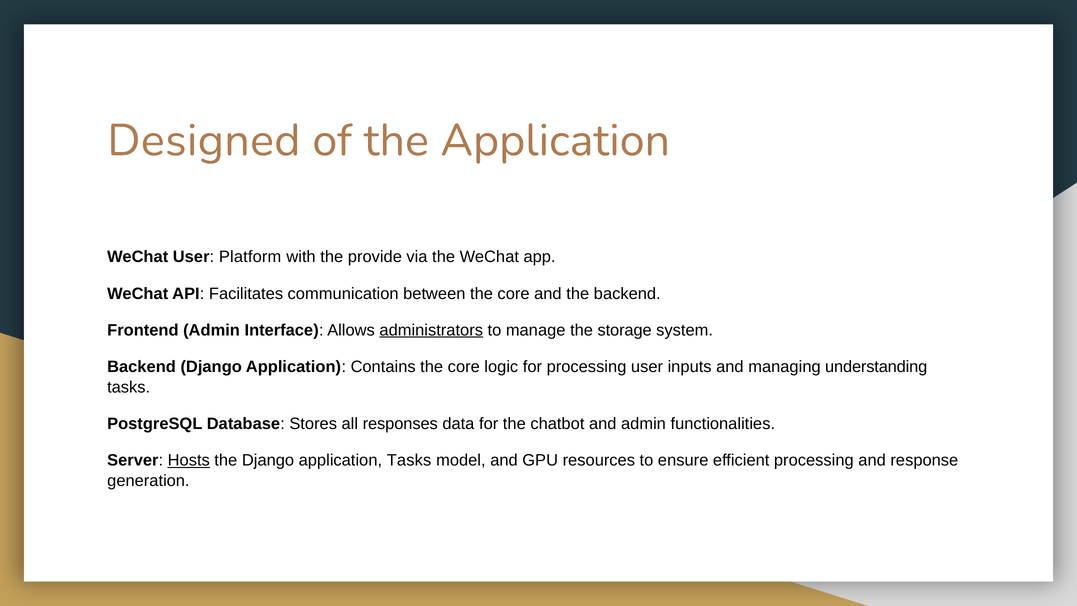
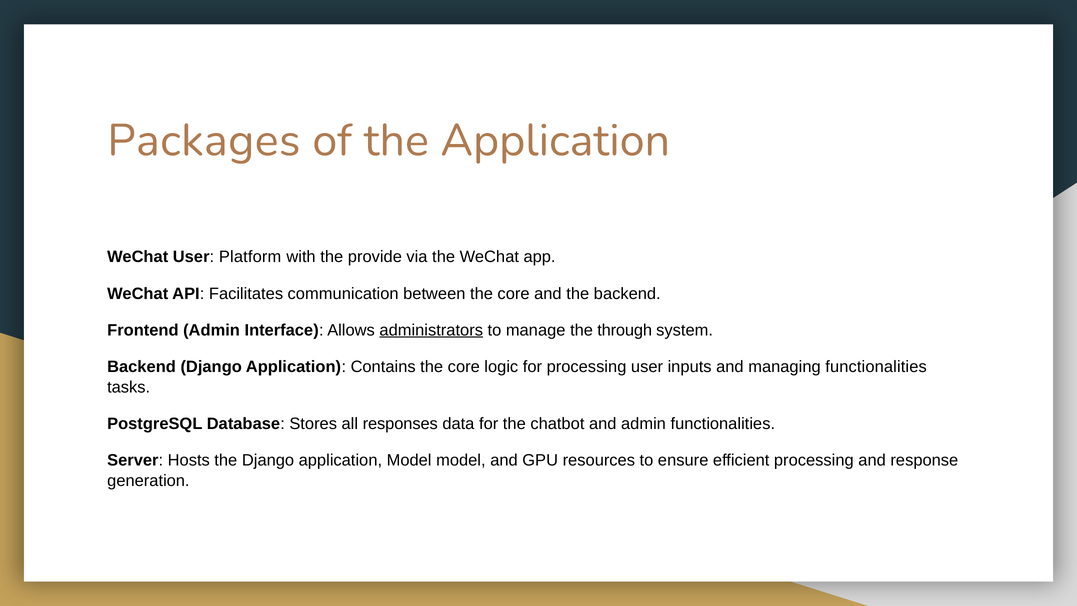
Designed: Designed -> Packages
storage: storage -> through
managing understanding: understanding -> functionalities
Hosts underline: present -> none
application Tasks: Tasks -> Model
